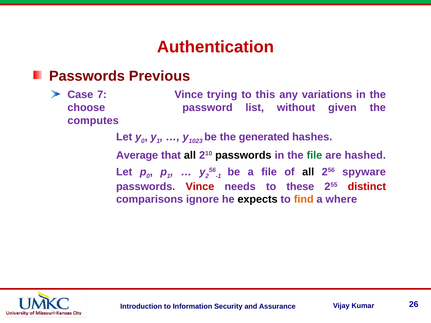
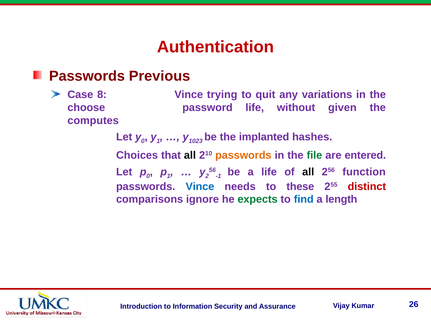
7: 7 -> 8
this: this -> quit
password list: list -> life
generated: generated -> implanted
Average: Average -> Choices
passwords at (243, 155) colour: black -> orange
hashed: hashed -> entered
a file: file -> life
spyware: spyware -> function
Vince at (200, 187) colour: red -> blue
expects colour: black -> green
find colour: orange -> blue
where: where -> length
